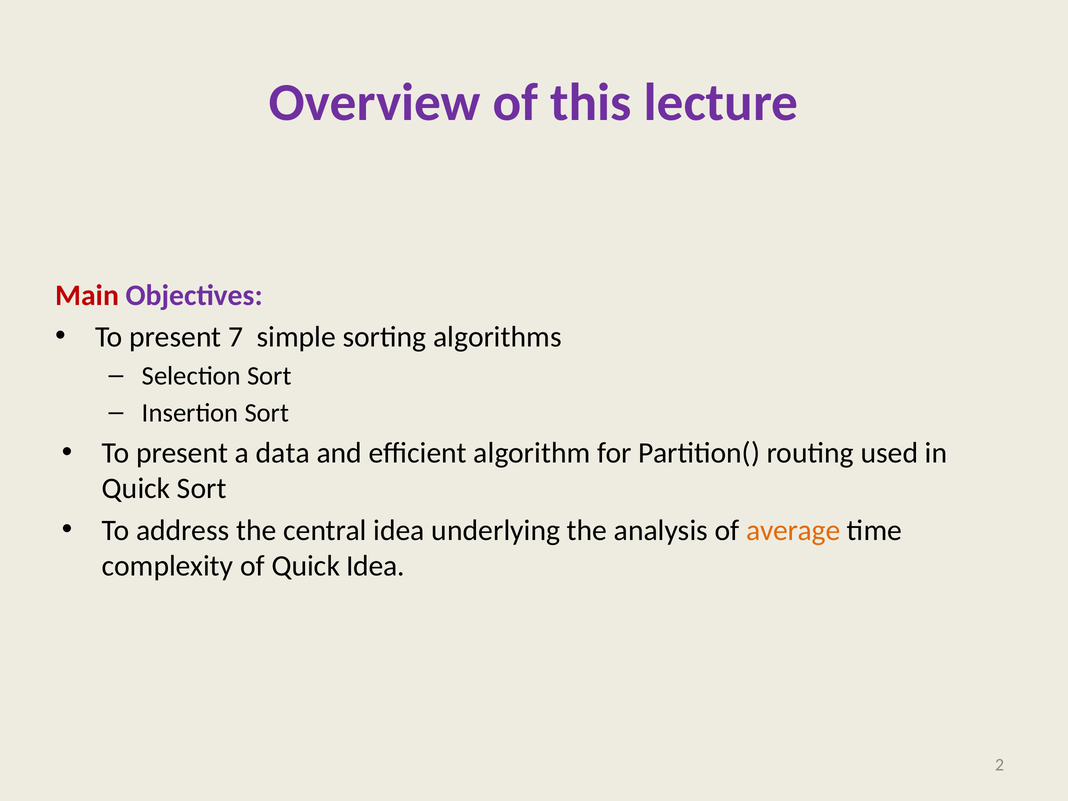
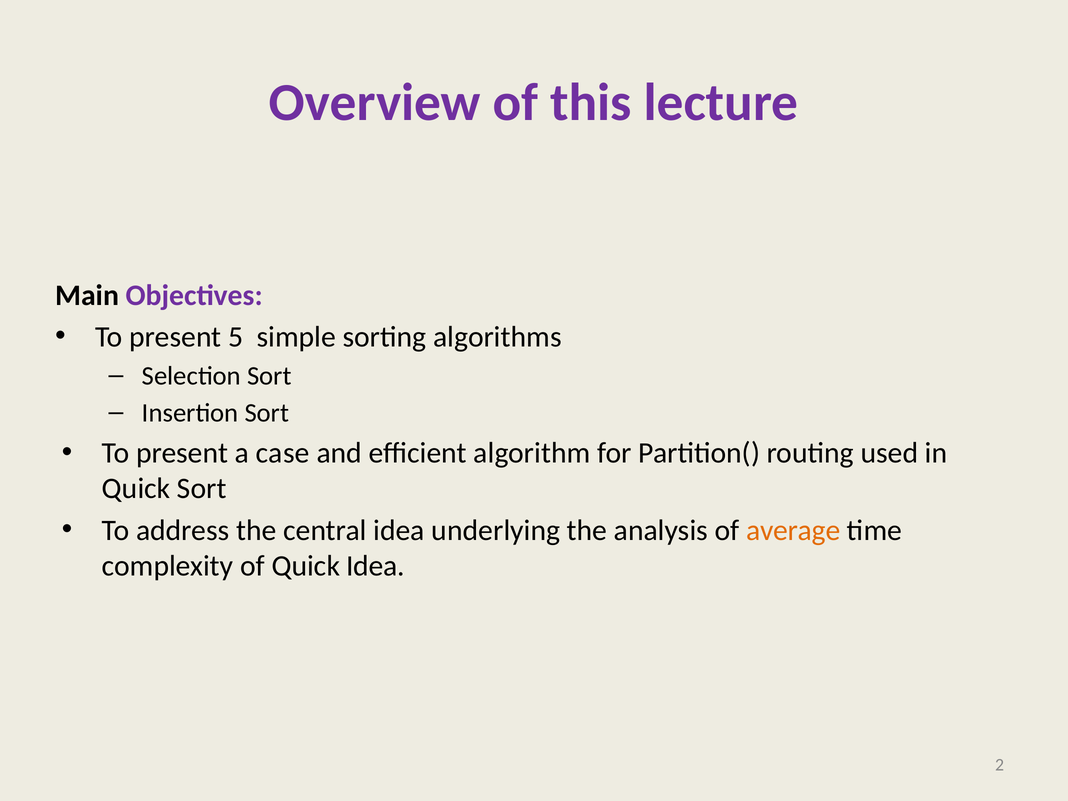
Main colour: red -> black
7: 7 -> 5
data: data -> case
